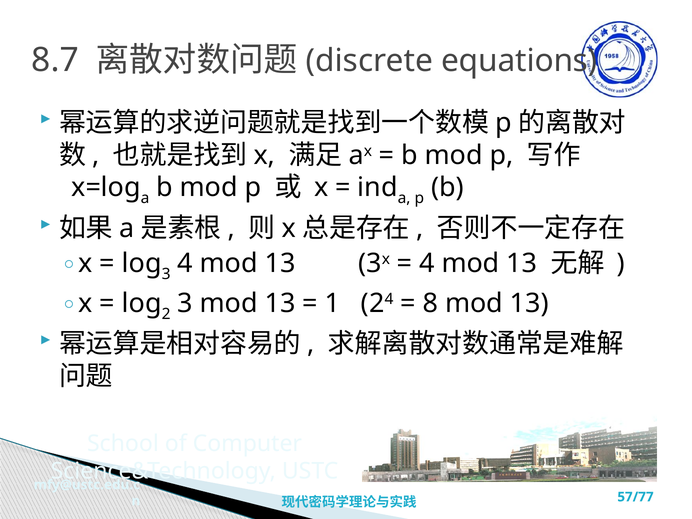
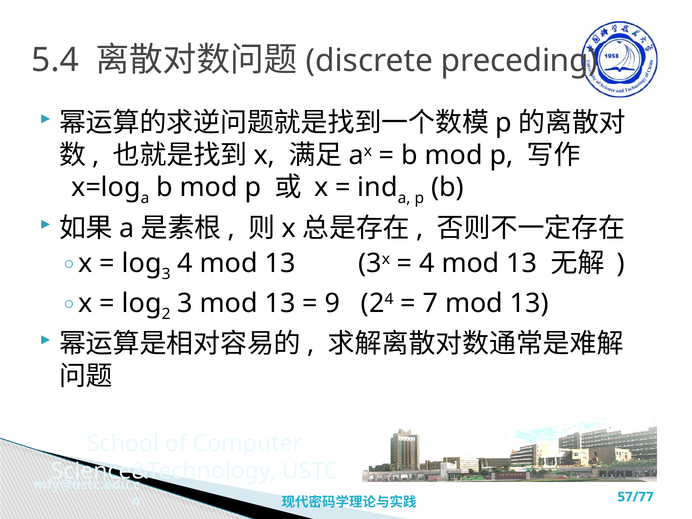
8.7: 8.7 -> 5.4
equations: equations -> preceding
1: 1 -> 9
8: 8 -> 7
